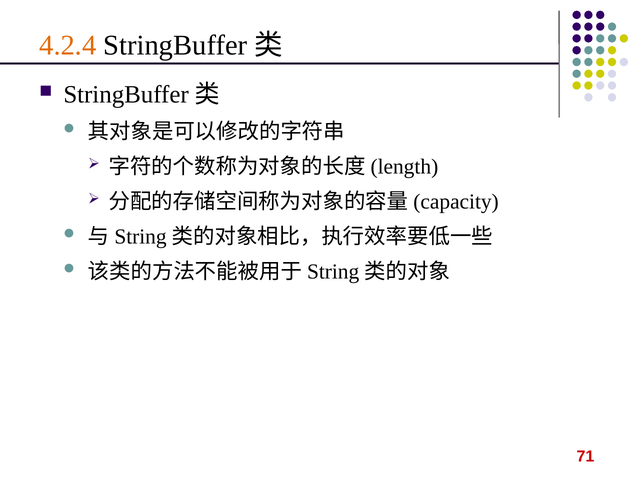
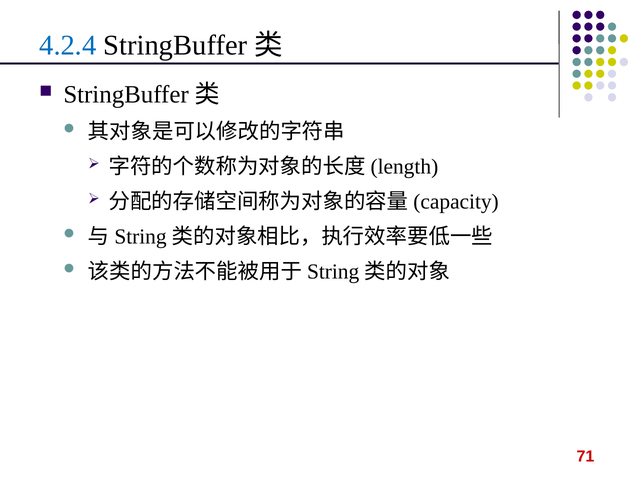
4.2.4 colour: orange -> blue
